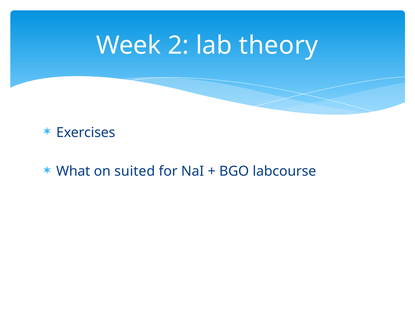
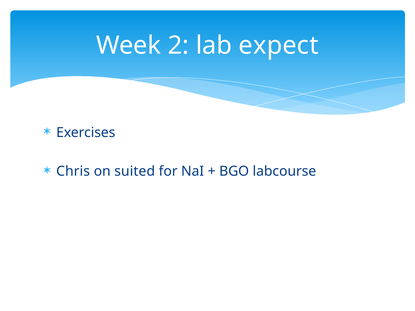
theory: theory -> expect
What: What -> Chris
